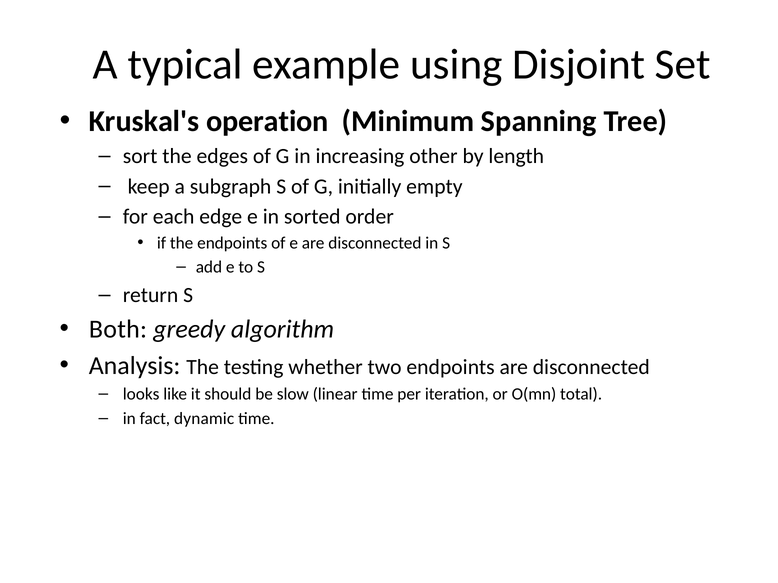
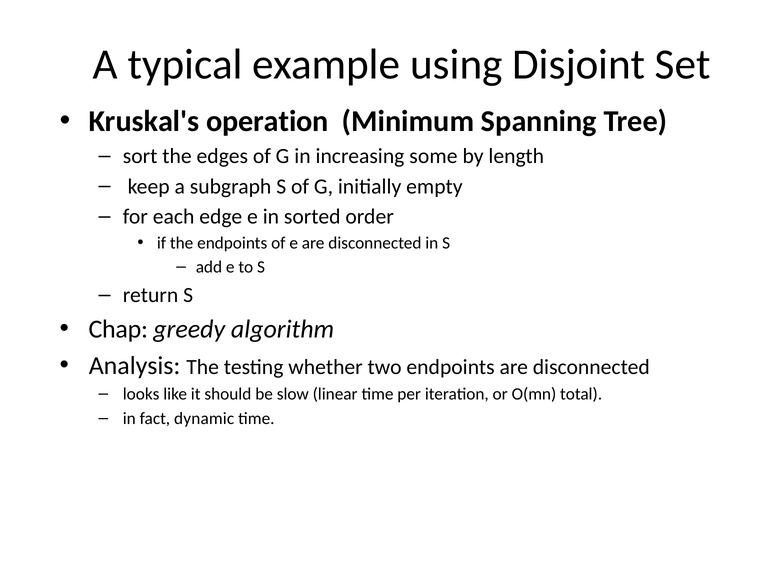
other: other -> some
Both: Both -> Chap
